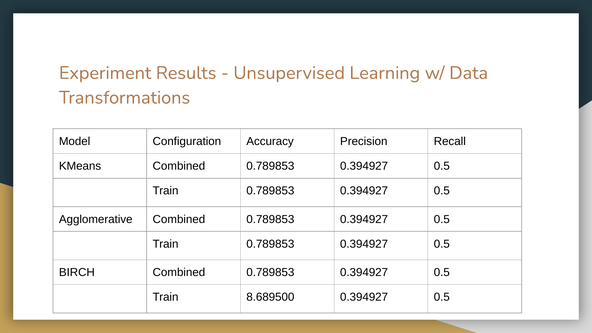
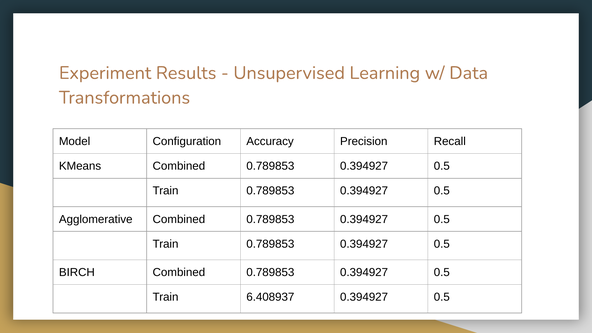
8.689500: 8.689500 -> 6.408937
